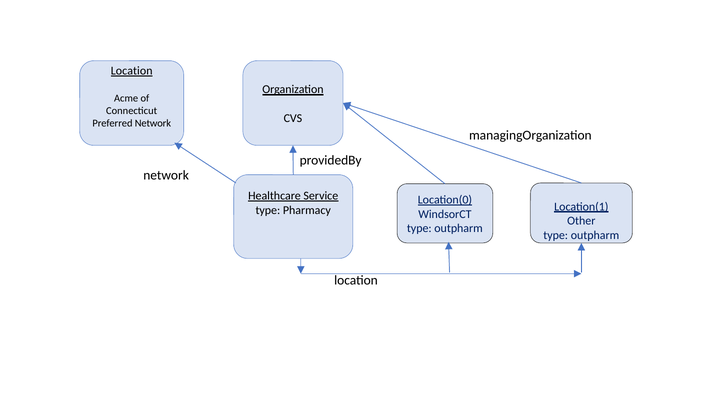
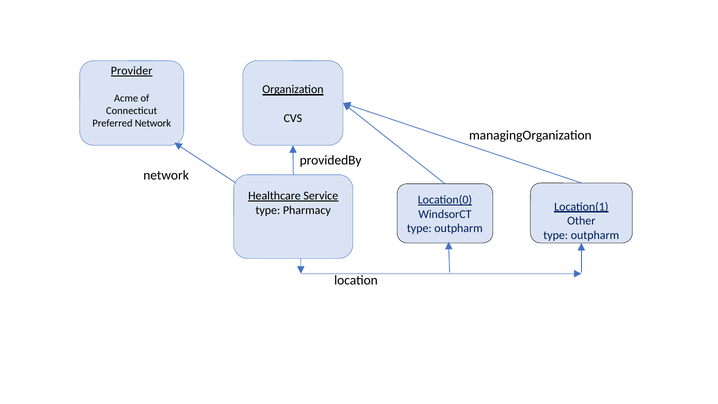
Location at (132, 71): Location -> Provider
